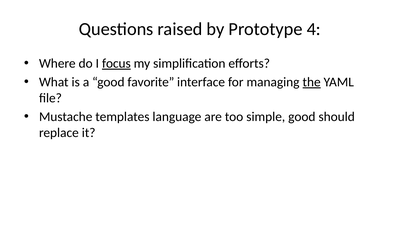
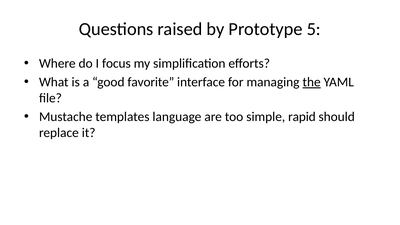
4: 4 -> 5
focus underline: present -> none
simple good: good -> rapid
